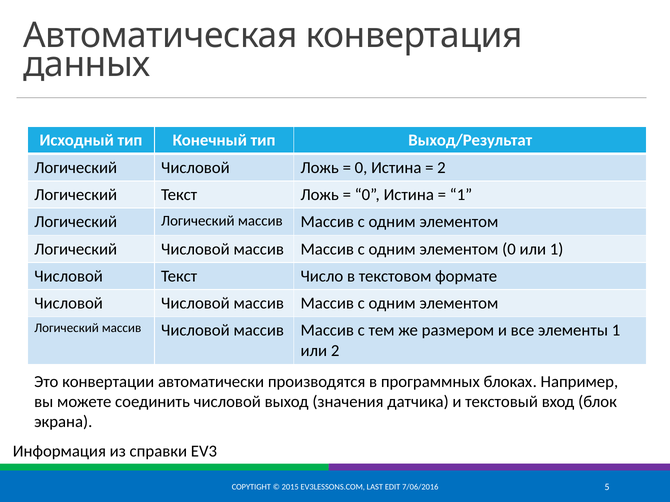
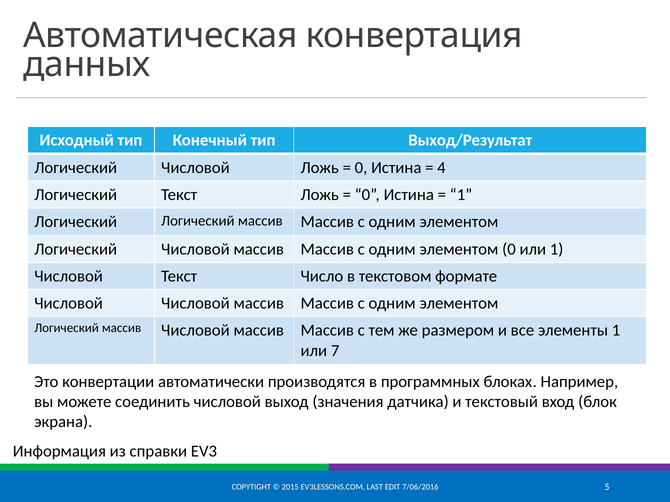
2 at (441, 168): 2 -> 4
или 2: 2 -> 7
